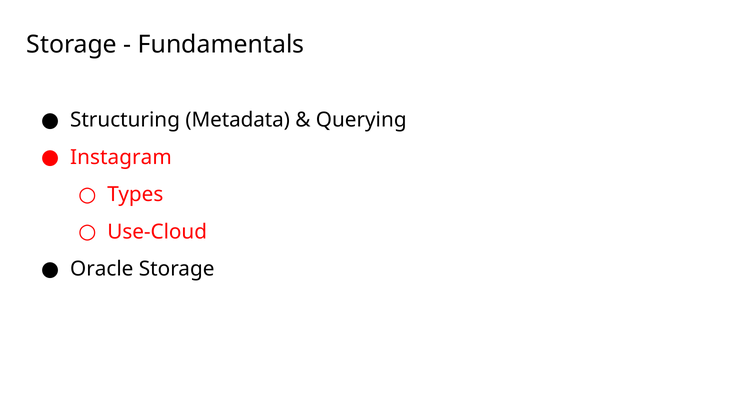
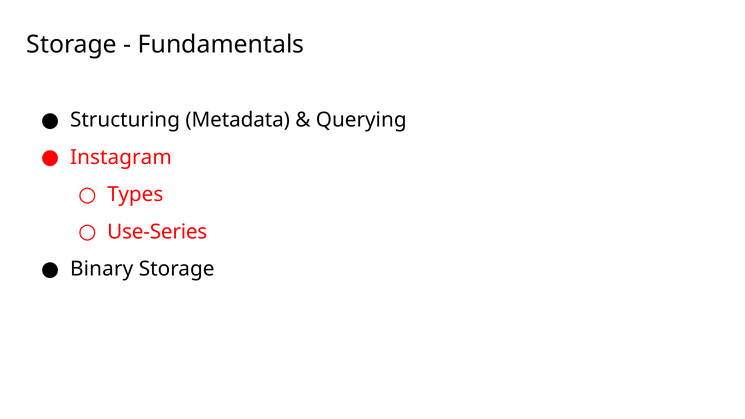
Use-Cloud: Use-Cloud -> Use-Series
Oracle: Oracle -> Binary
